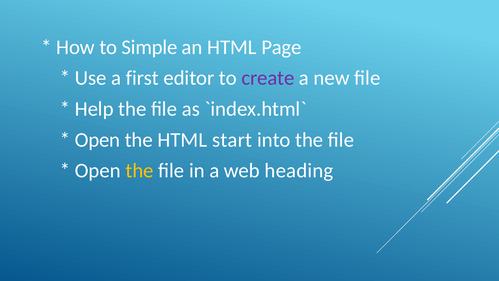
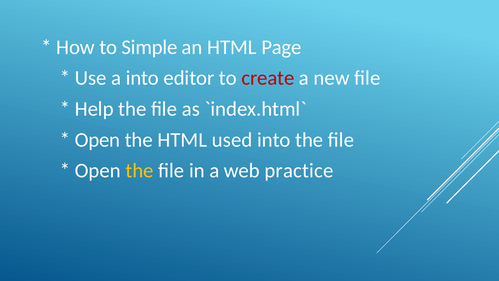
a first: first -> into
create colour: purple -> red
start: start -> used
heading: heading -> practice
